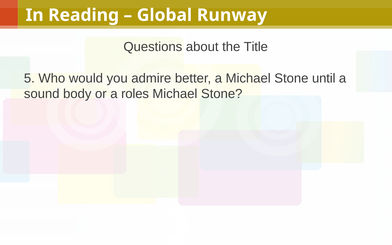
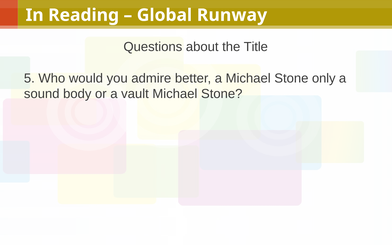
until: until -> only
roles: roles -> vault
